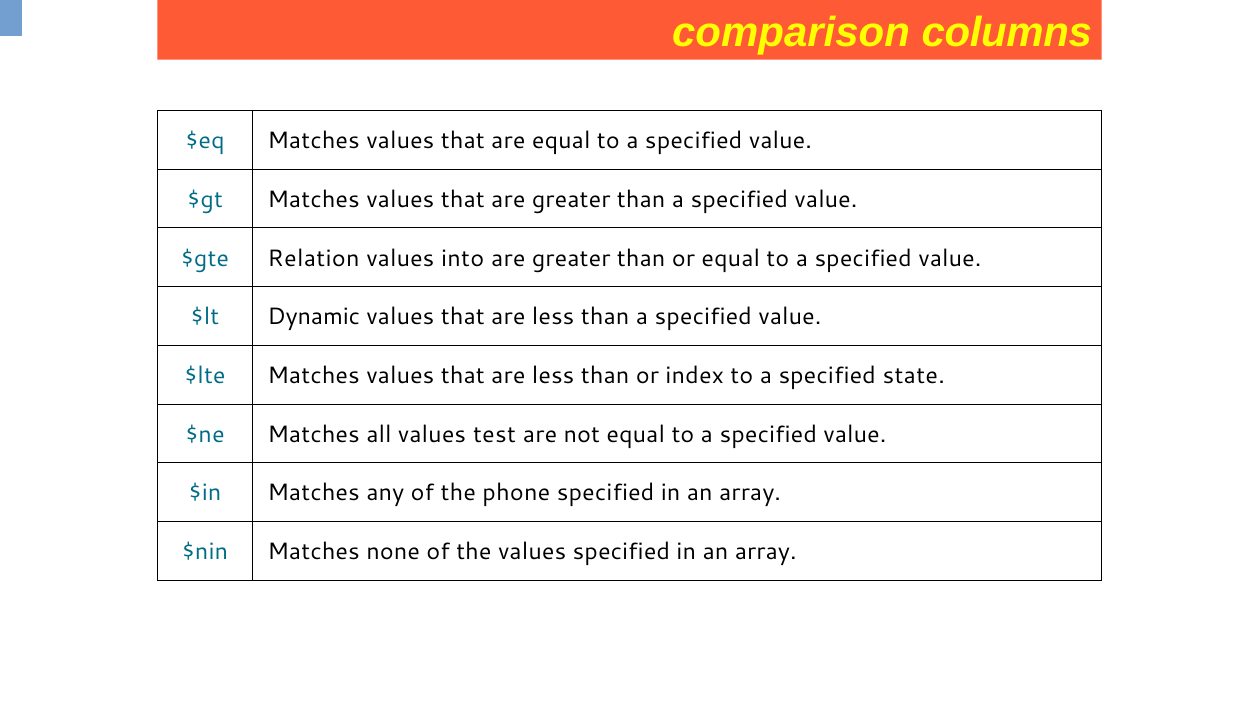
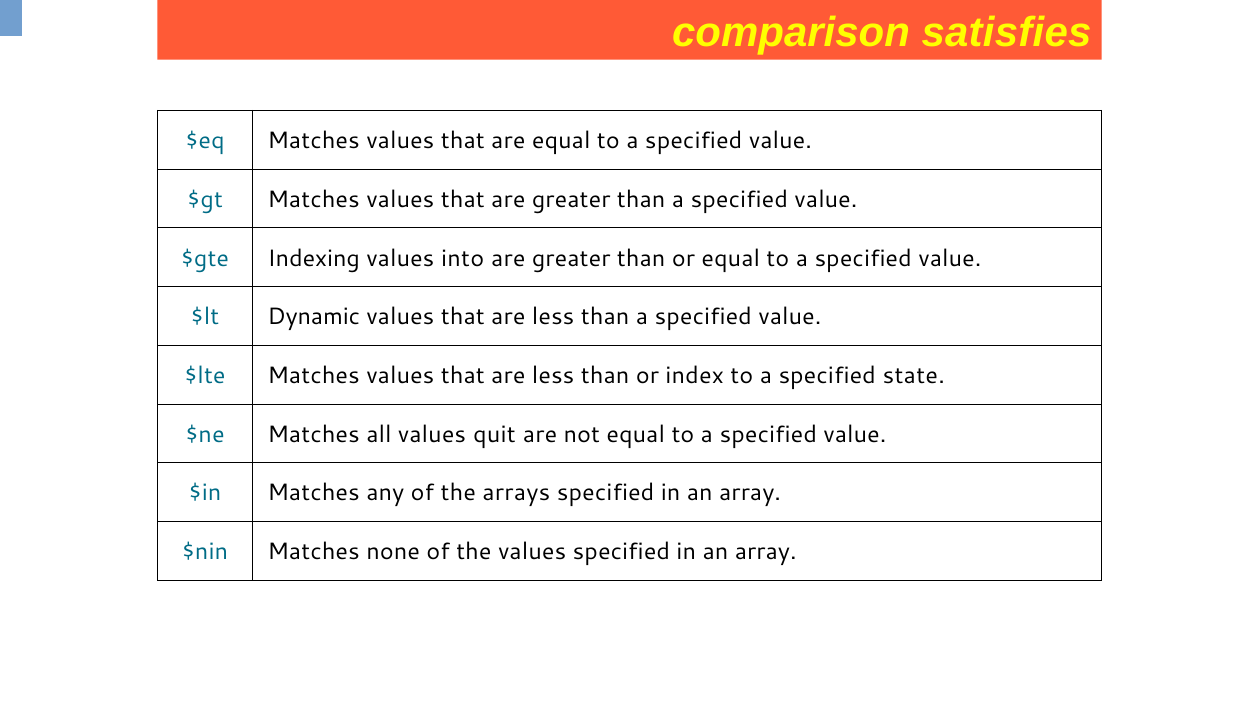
columns: columns -> satisfies
Relation: Relation -> Indexing
test: test -> quit
phone: phone -> arrays
